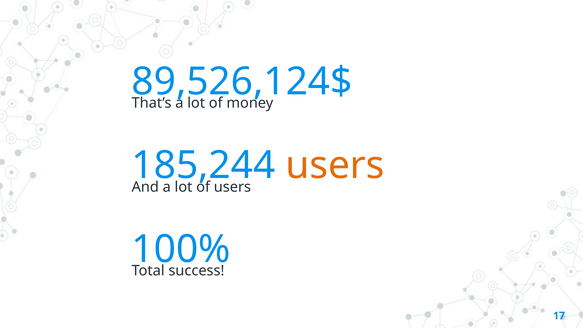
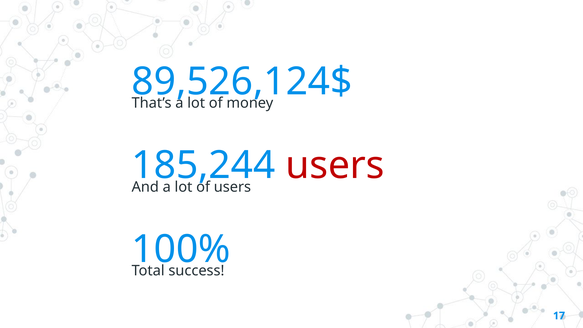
users at (335, 165) colour: orange -> red
